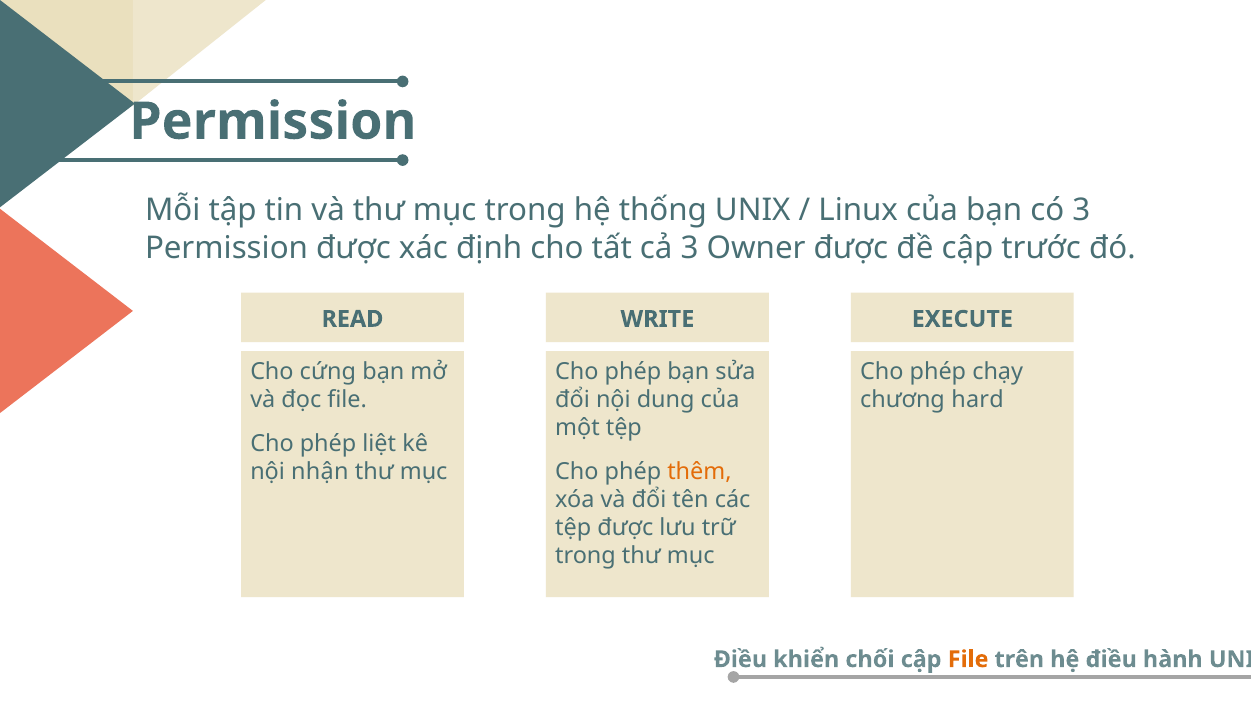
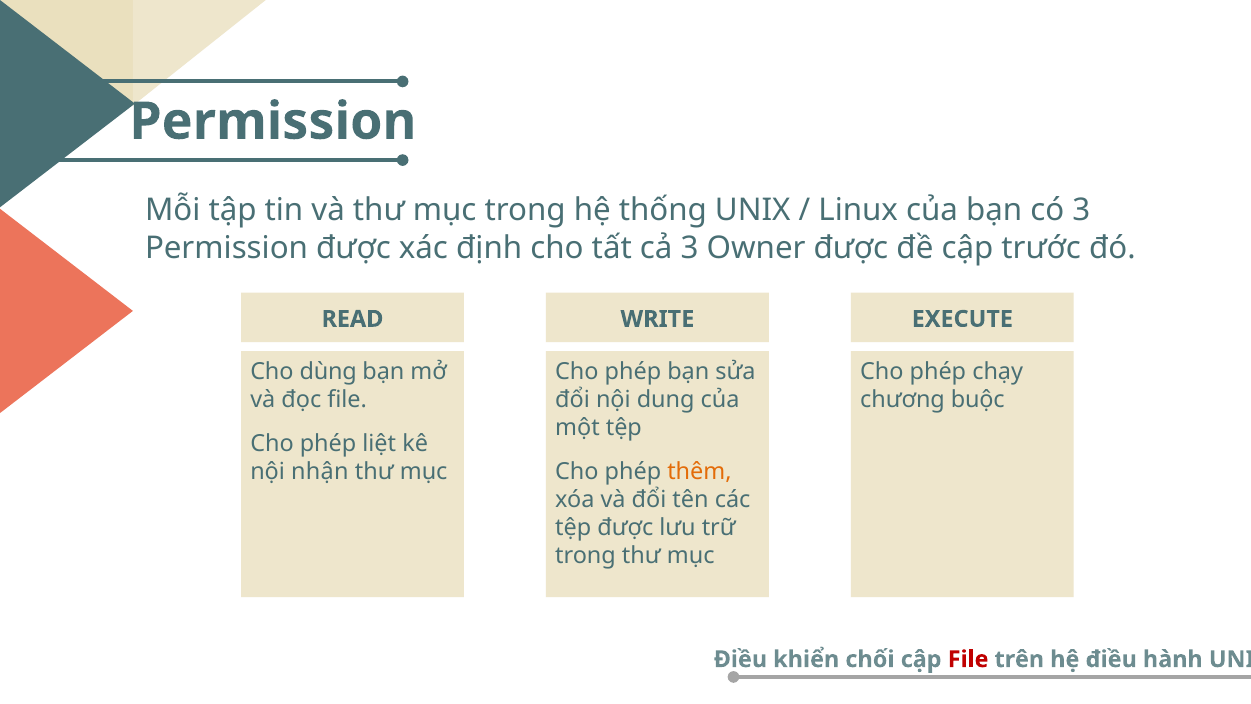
cứng: cứng -> dùng
hard: hard -> buộc
File at (968, 659) colour: orange -> red
